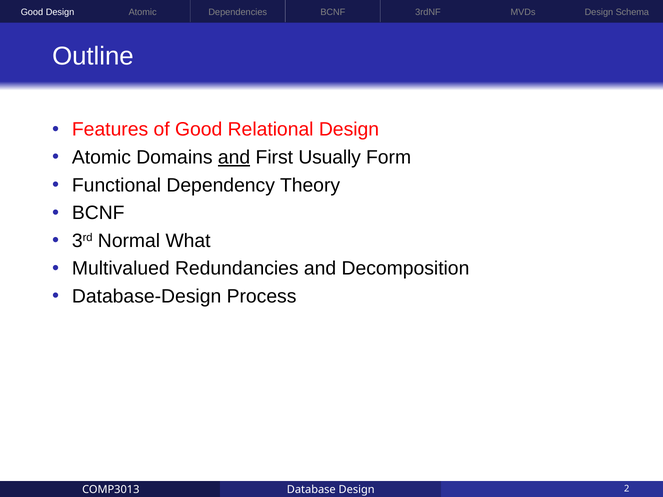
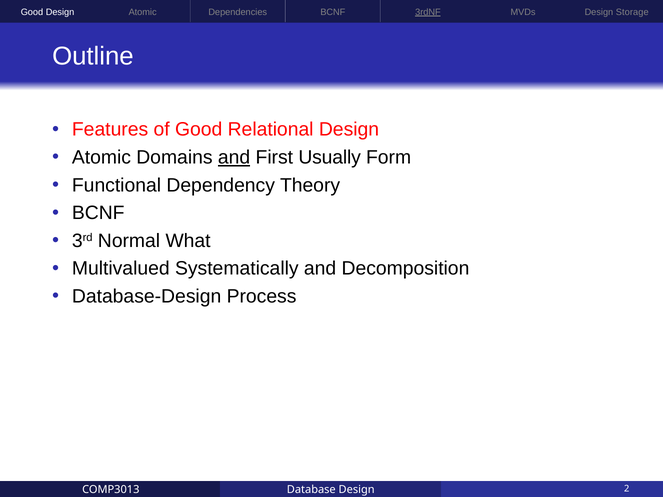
3rdNF underline: none -> present
Schema: Schema -> Storage
Redundancies: Redundancies -> Systematically
